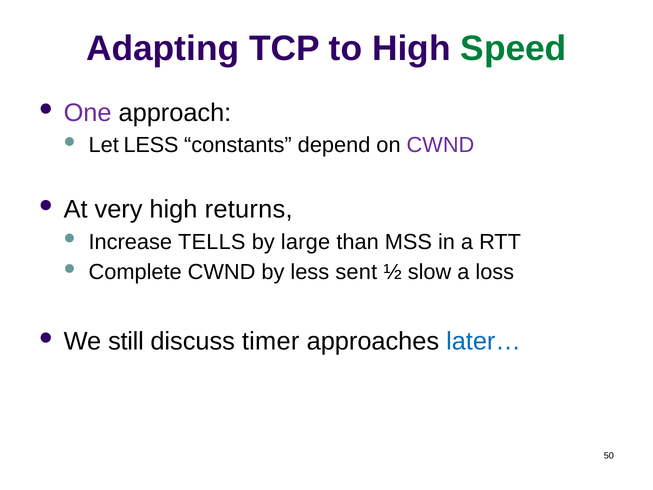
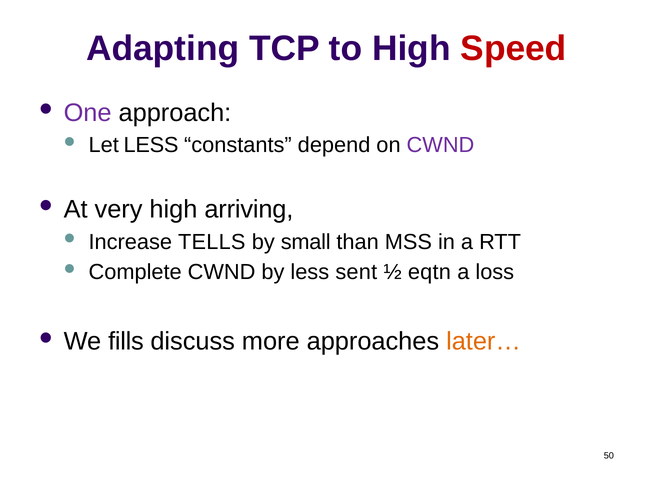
Speed colour: green -> red
returns: returns -> arriving
large: large -> small
slow: slow -> eqtn
still: still -> fills
timer: timer -> more
later… colour: blue -> orange
